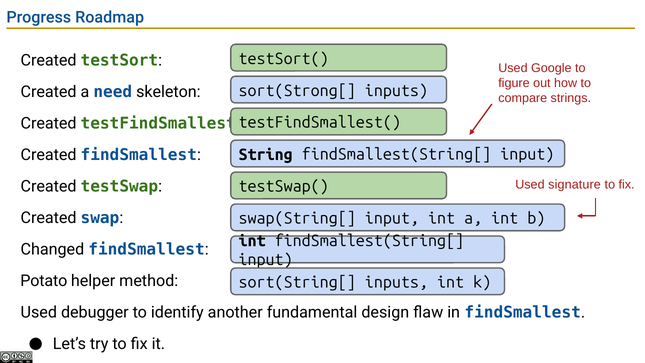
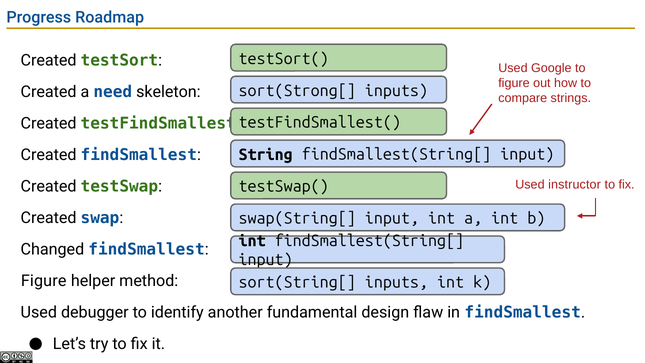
signature: signature -> instructor
Potato at (44, 281): Potato -> Figure
